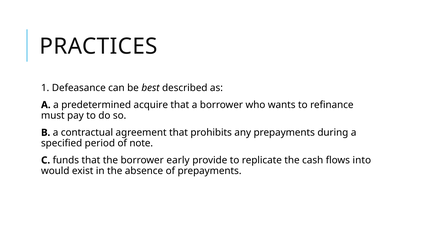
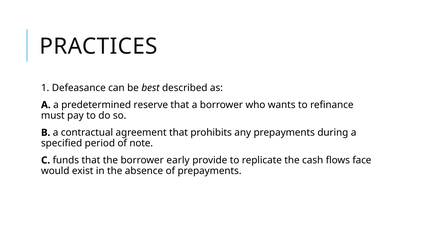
acquire: acquire -> reserve
into: into -> face
